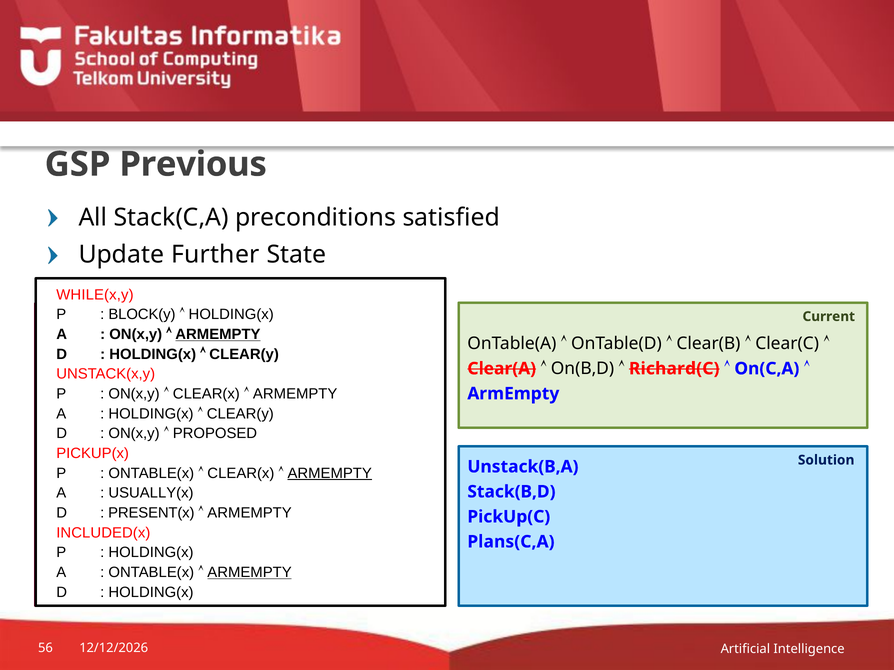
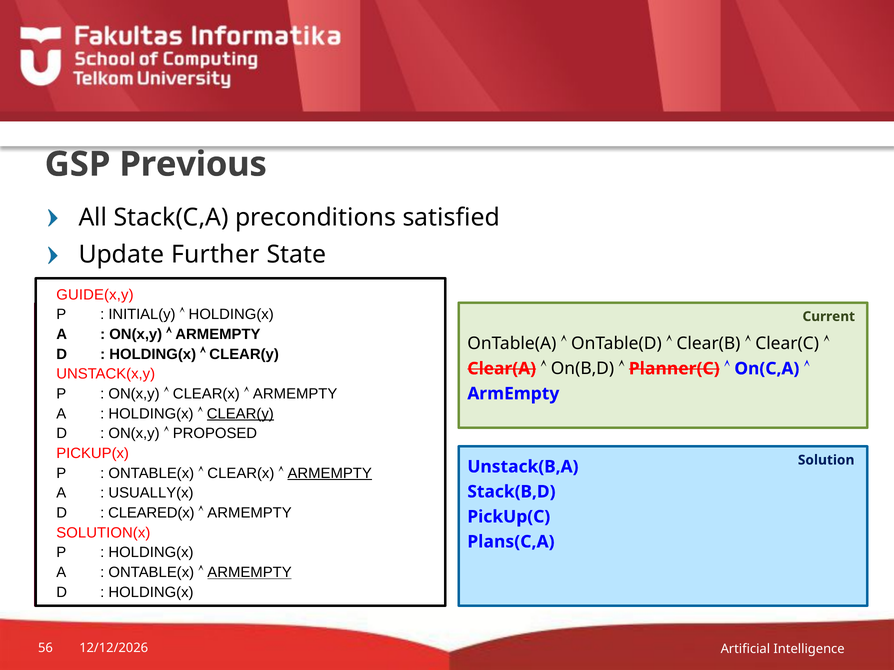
WHILE(x,y: WHILE(x,y -> GUIDE(x,y
BLOCK(y: BLOCK(y -> INITIAL(y
ARMEMPTY at (218, 335) underline: present -> none
Richard(C: Richard(C -> Planner(C
CLEAR(y at (240, 414) underline: none -> present
PRESENT(x: PRESENT(x -> CLEARED(x
INCLUDED(x: INCLUDED(x -> SOLUTION(x
